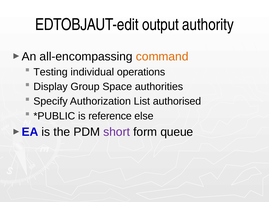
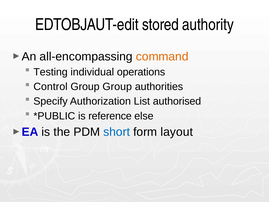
output: output -> stored
Display: Display -> Control
Group Space: Space -> Group
short colour: purple -> blue
queue: queue -> layout
